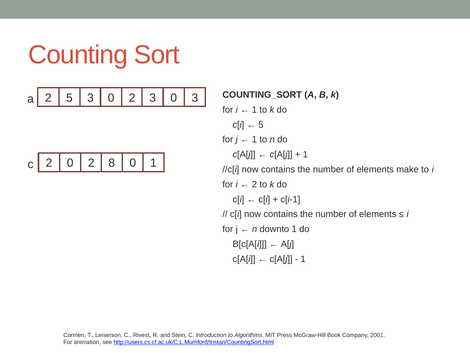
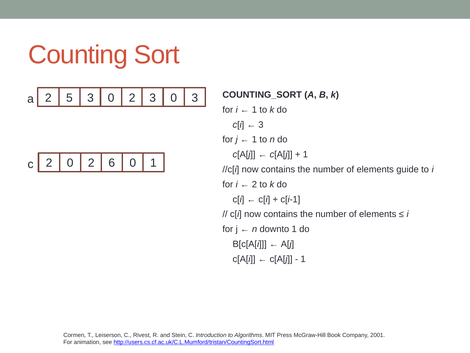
5 at (261, 124): 5 -> 3
8: 8 -> 6
make: make -> guide
